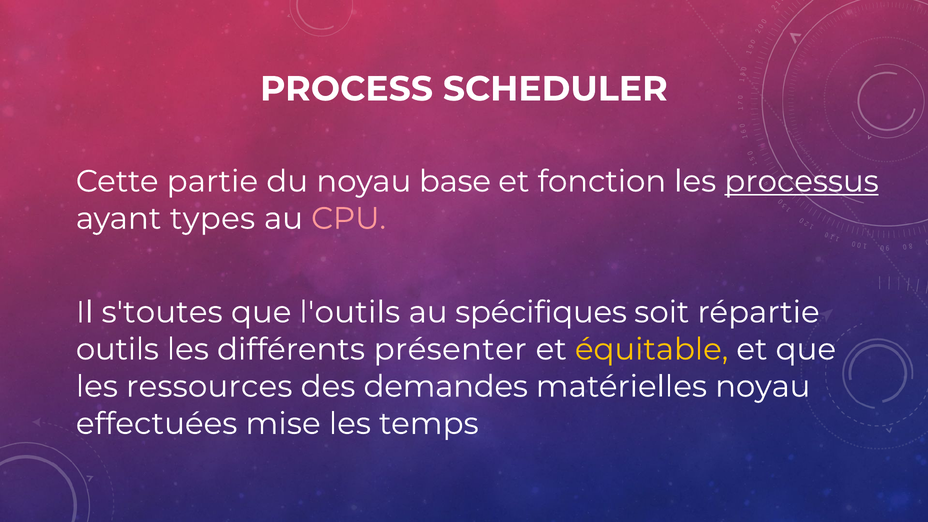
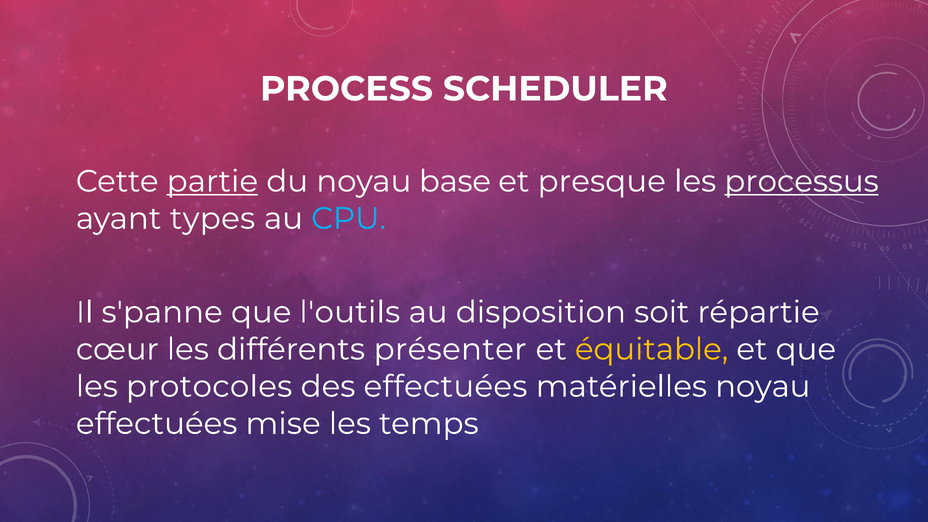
partie underline: none -> present
fonction: fonction -> presque
CPU colour: pink -> light blue
s'toutes: s'toutes -> s'panne
spécifiques: spécifiques -> disposition
outils: outils -> cœur
ressources: ressources -> protocoles
des demandes: demandes -> effectuées
